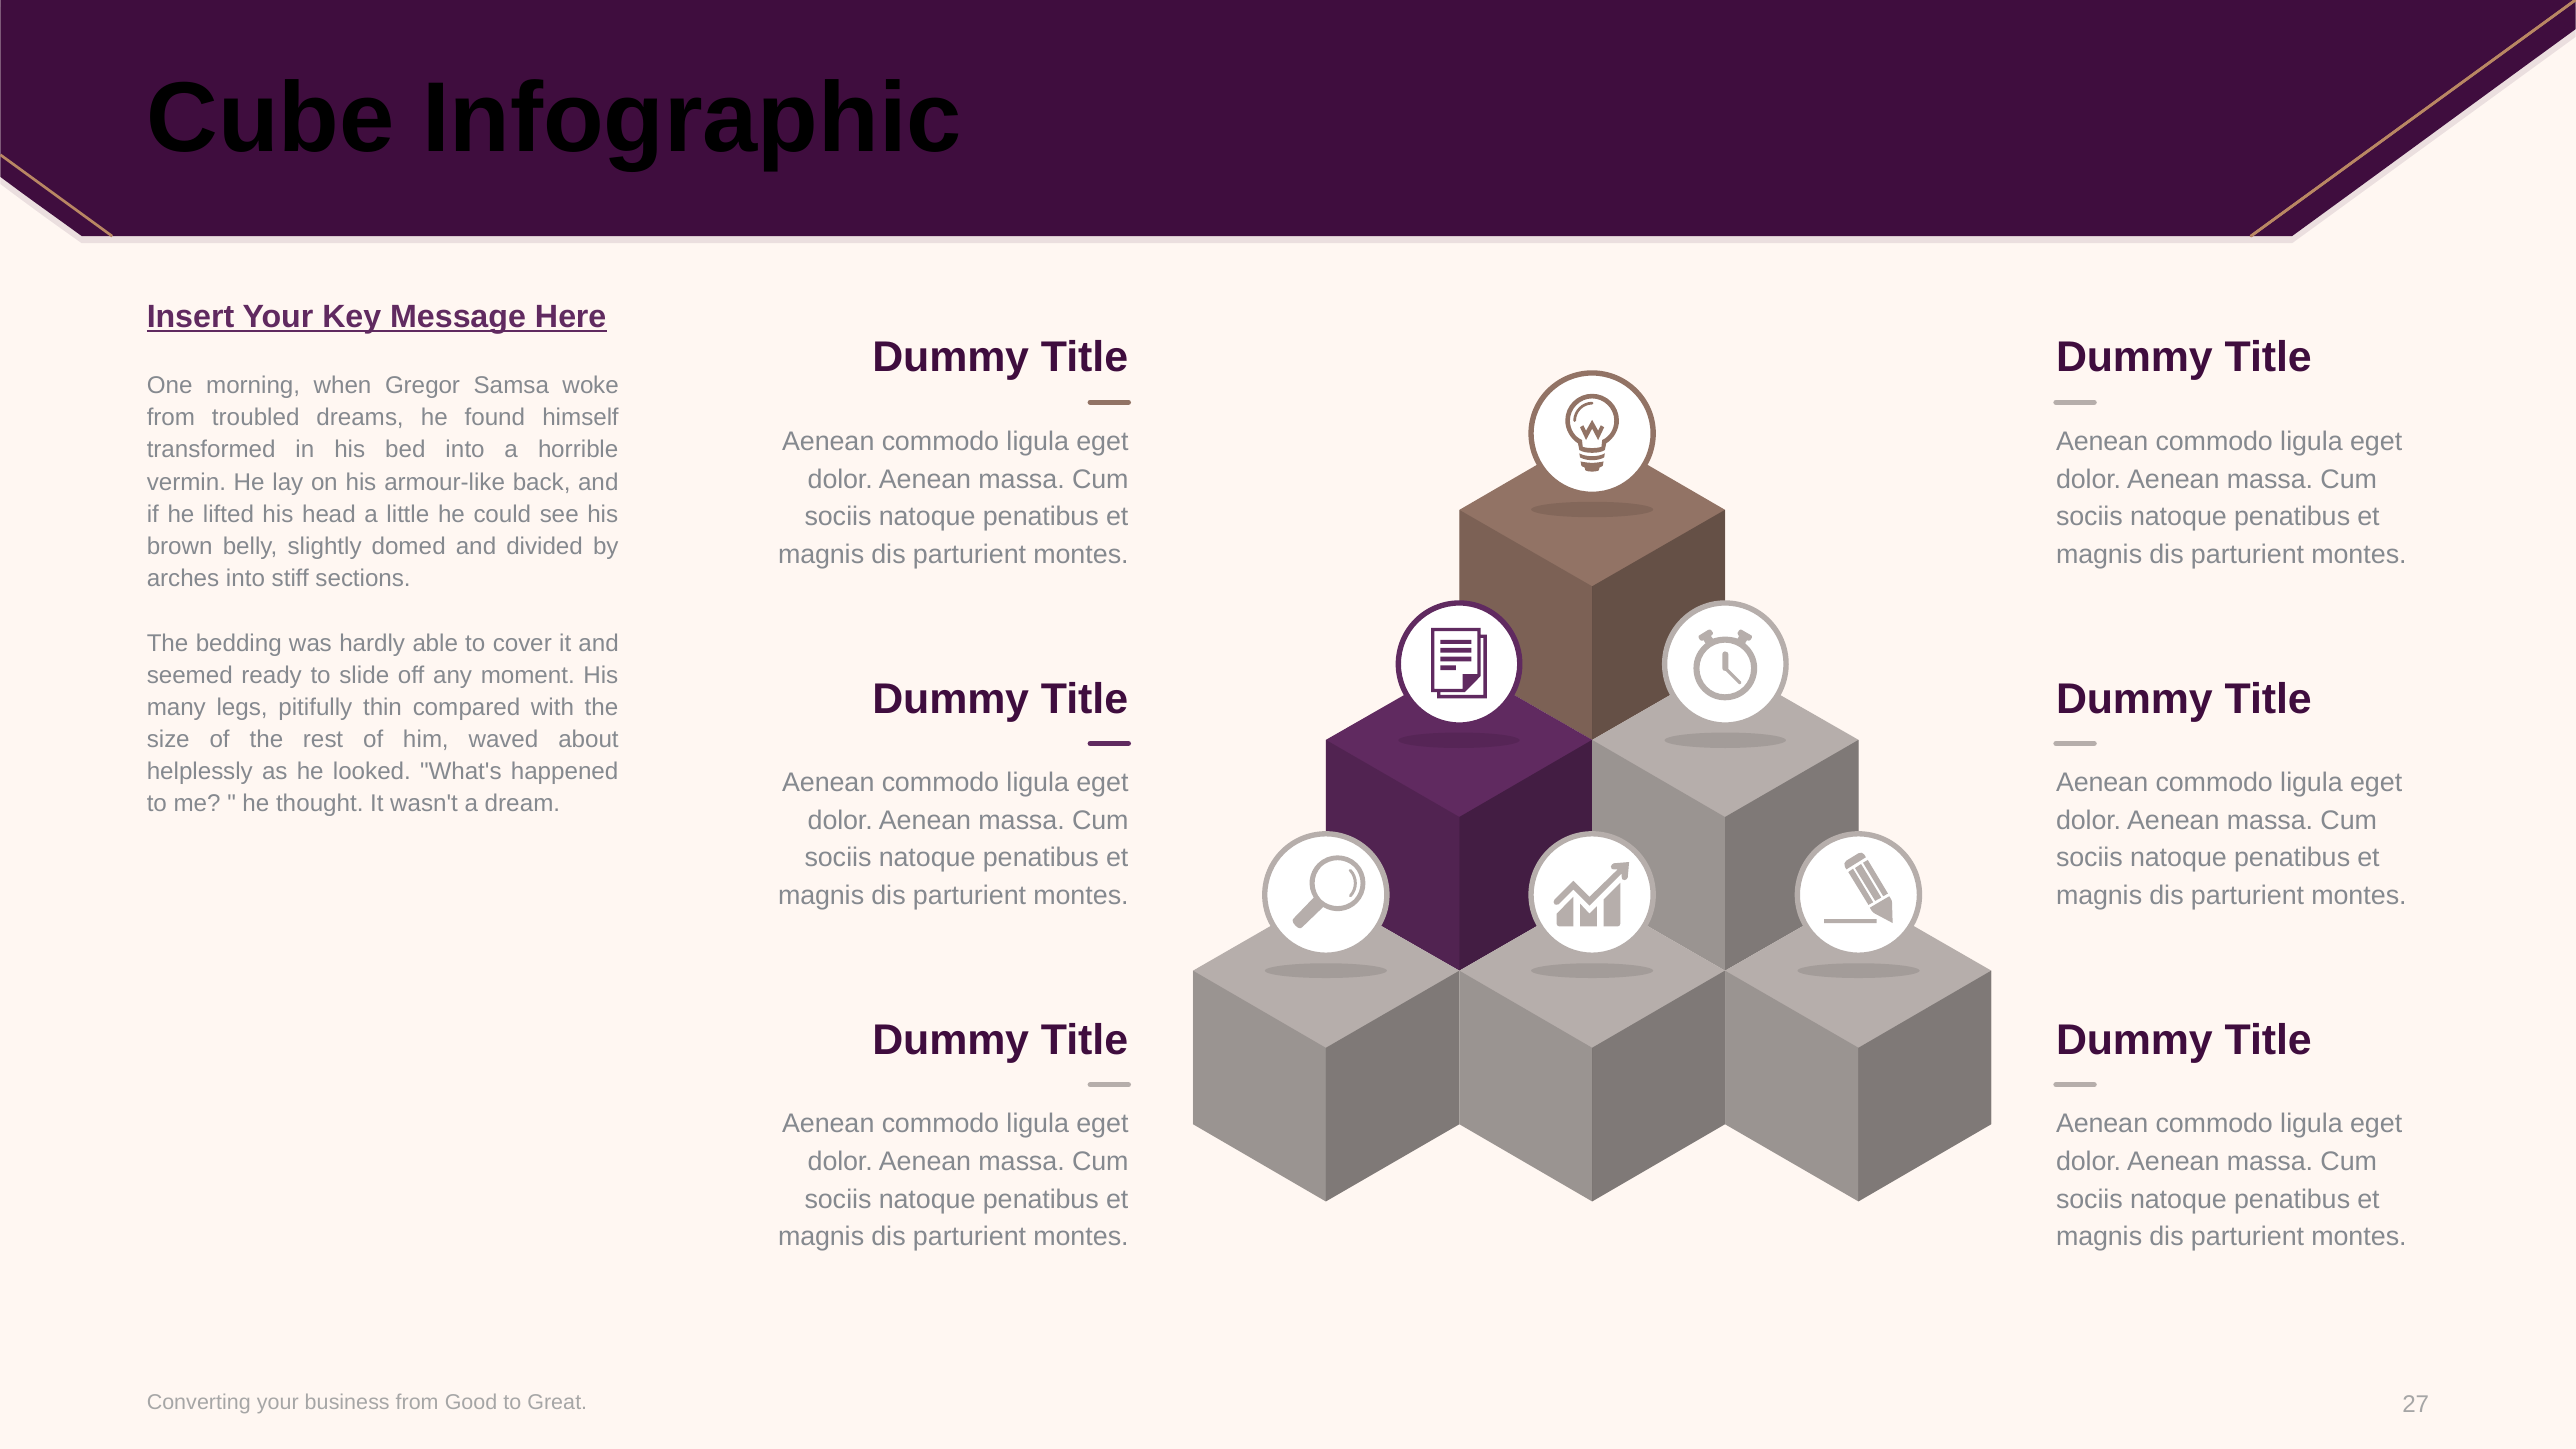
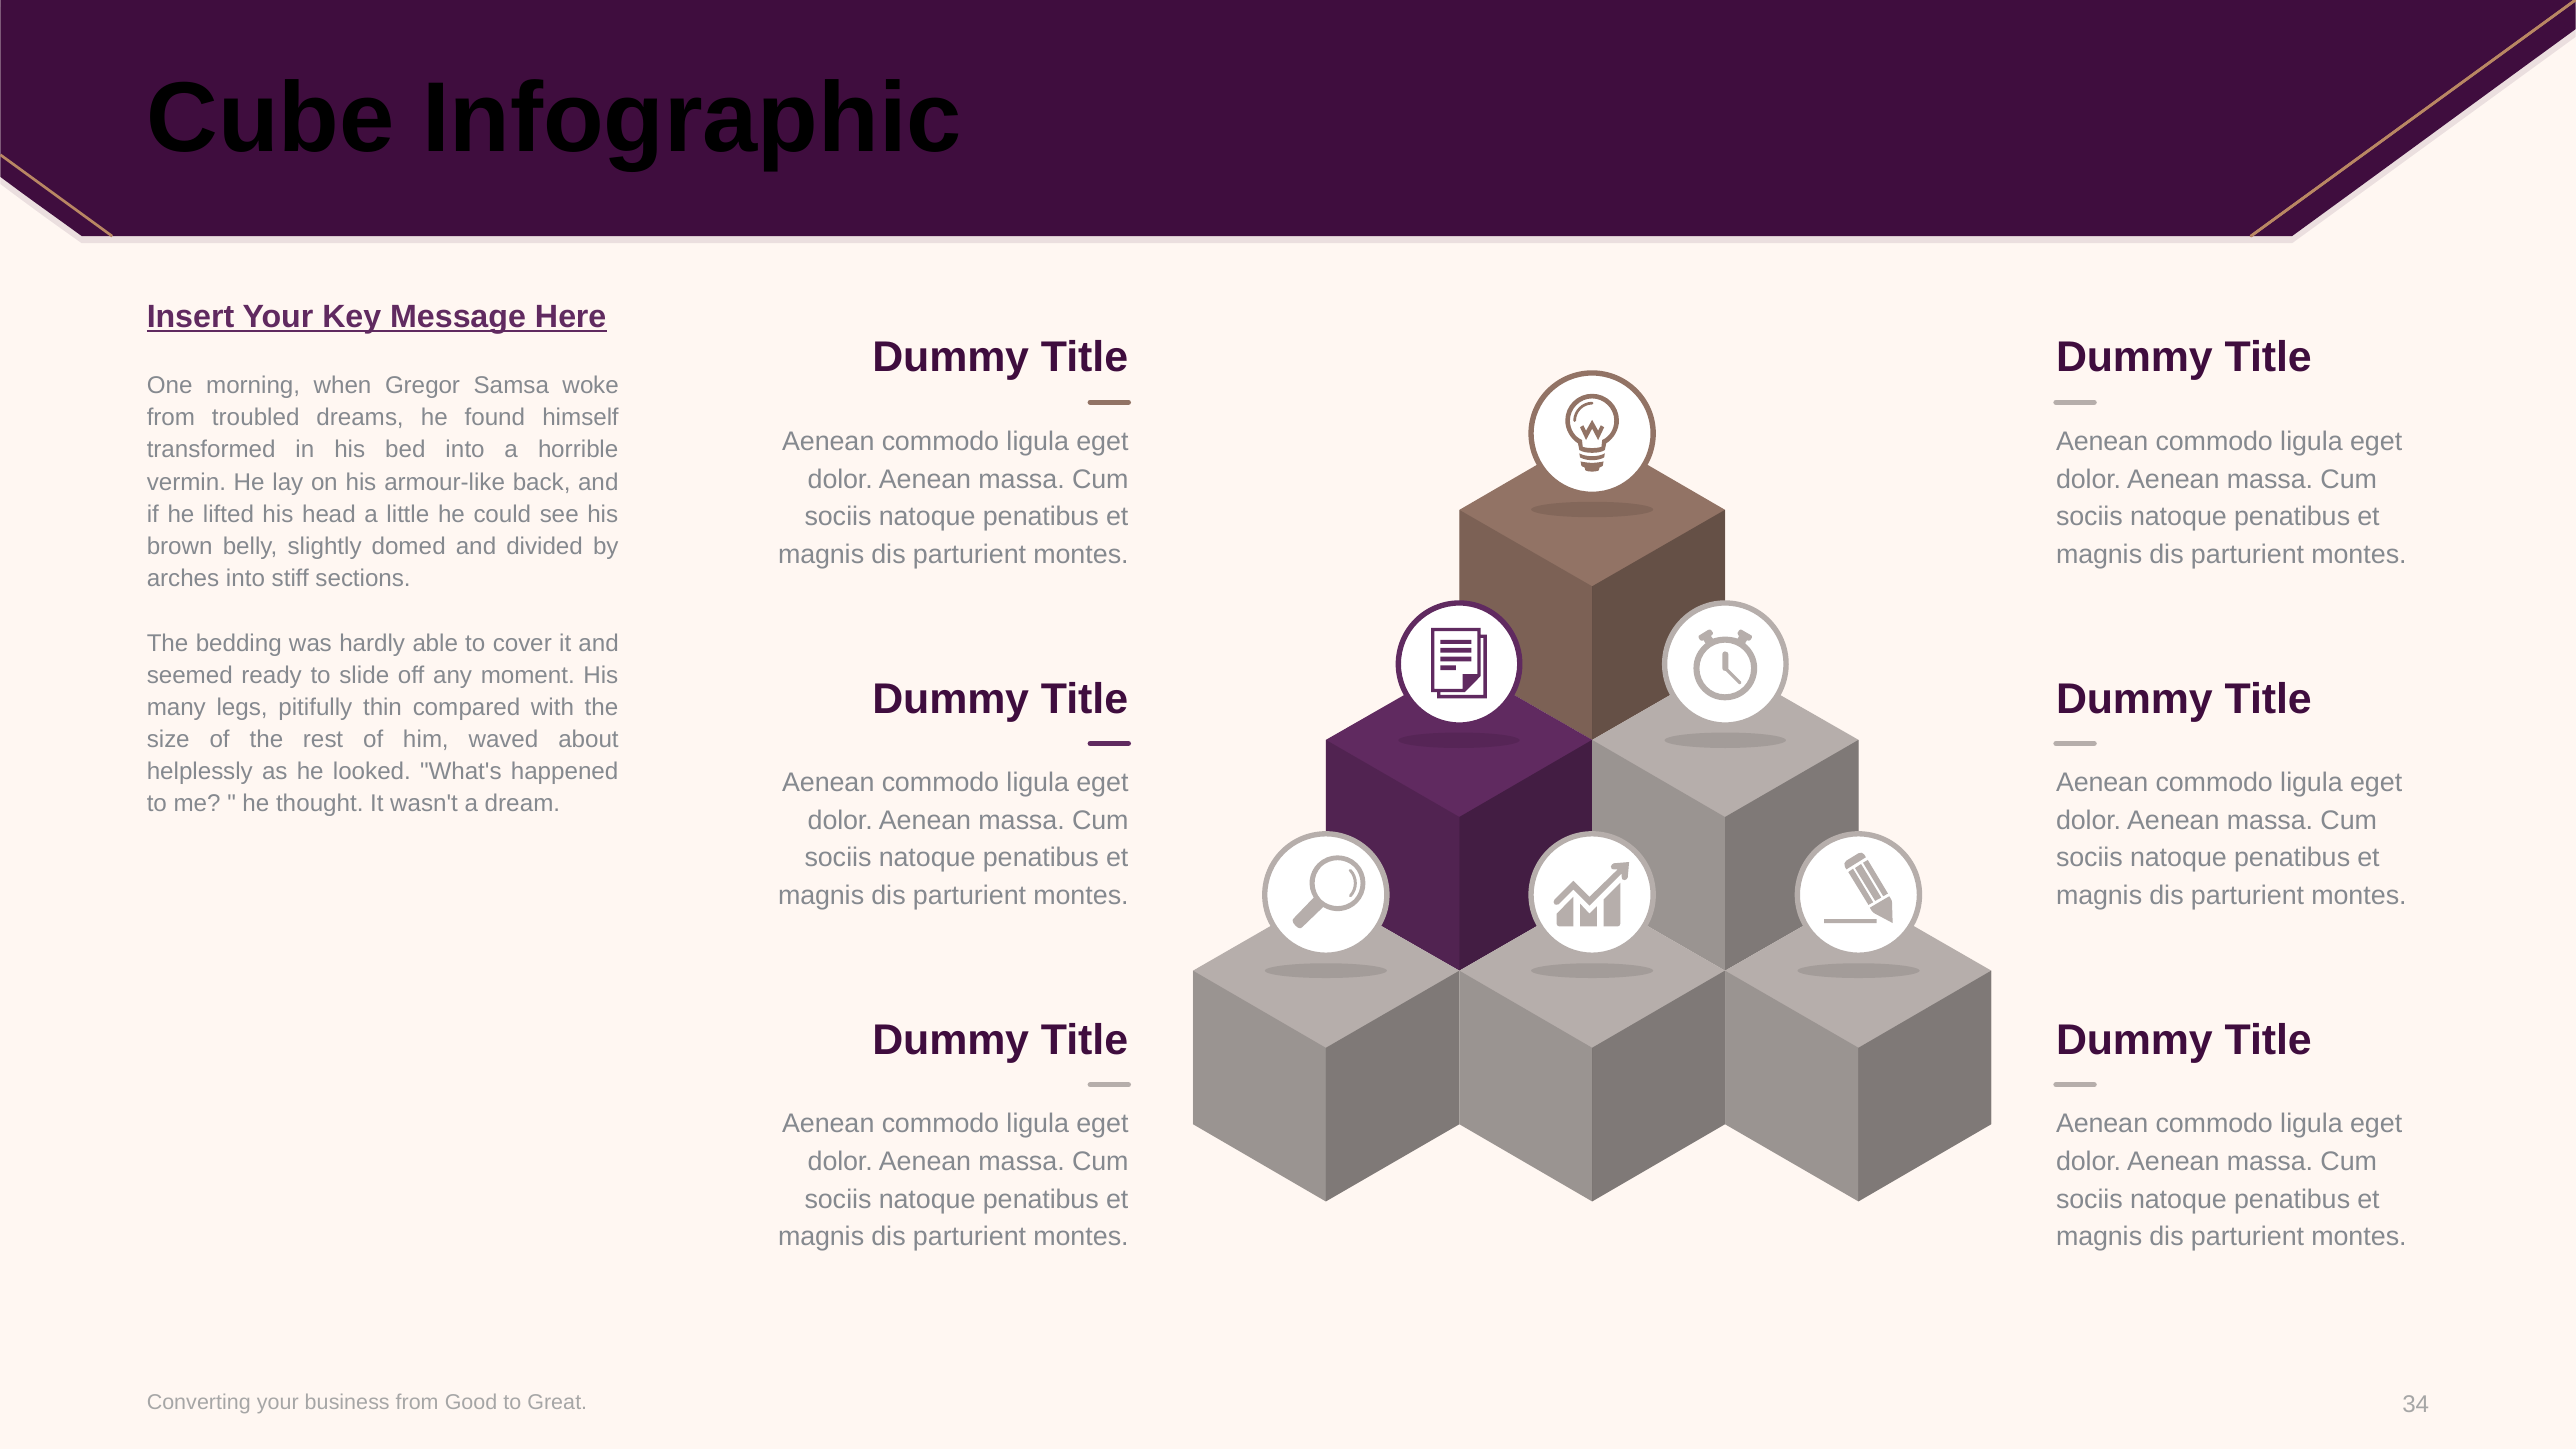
27: 27 -> 34
